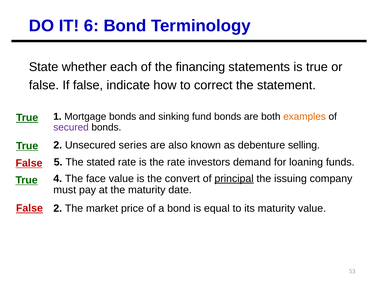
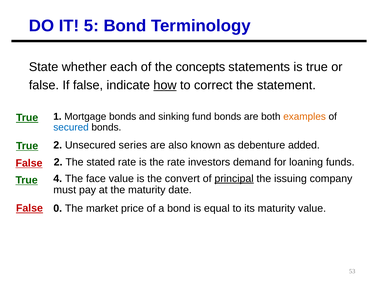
6: 6 -> 5
financing: financing -> concepts
how underline: none -> present
secured colour: purple -> blue
selling: selling -> added
False 5: 5 -> 2
False 2: 2 -> 0
